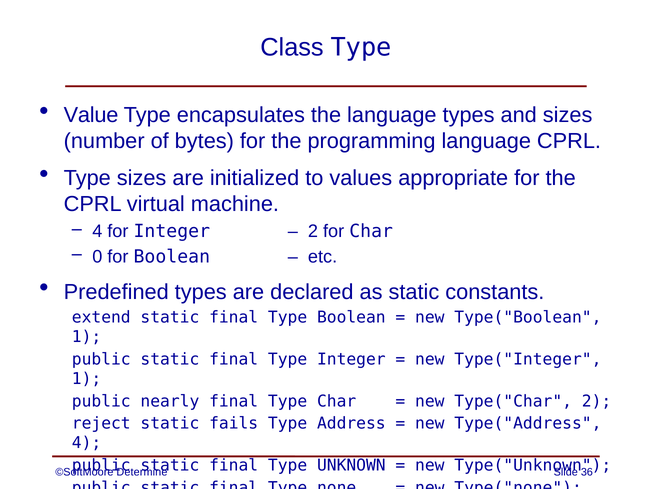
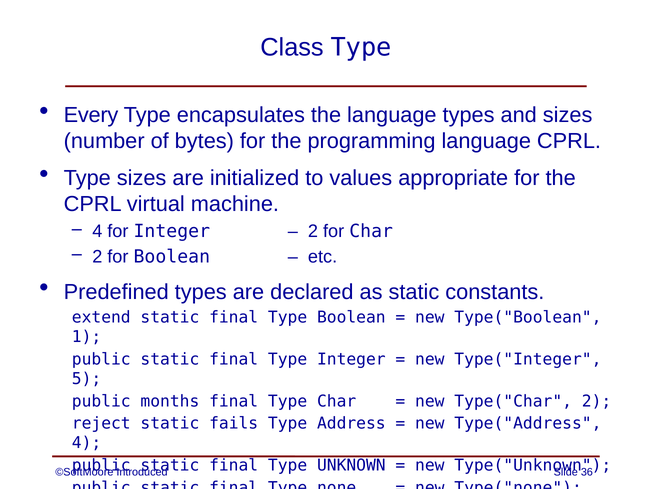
Value: Value -> Every
0 at (97, 257): 0 -> 2
1 at (87, 379): 1 -> 5
nearly: nearly -> months
Determine: Determine -> Introduced
